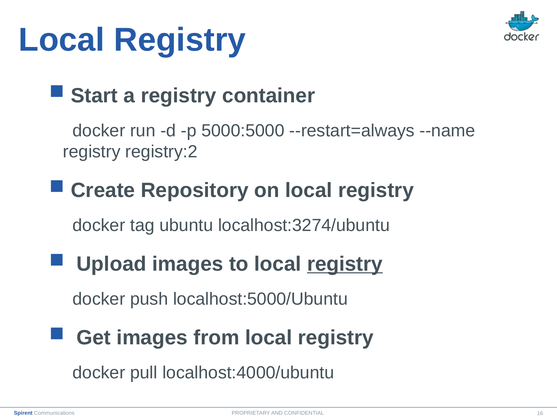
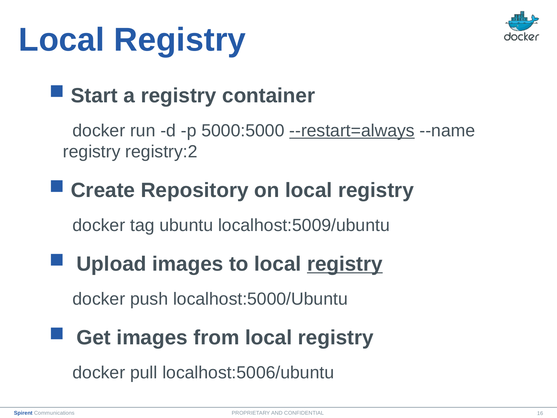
--restart=always underline: none -> present
localhost:3274/ubuntu: localhost:3274/ubuntu -> localhost:5009/ubuntu
localhost:4000/ubuntu: localhost:4000/ubuntu -> localhost:5006/ubuntu
